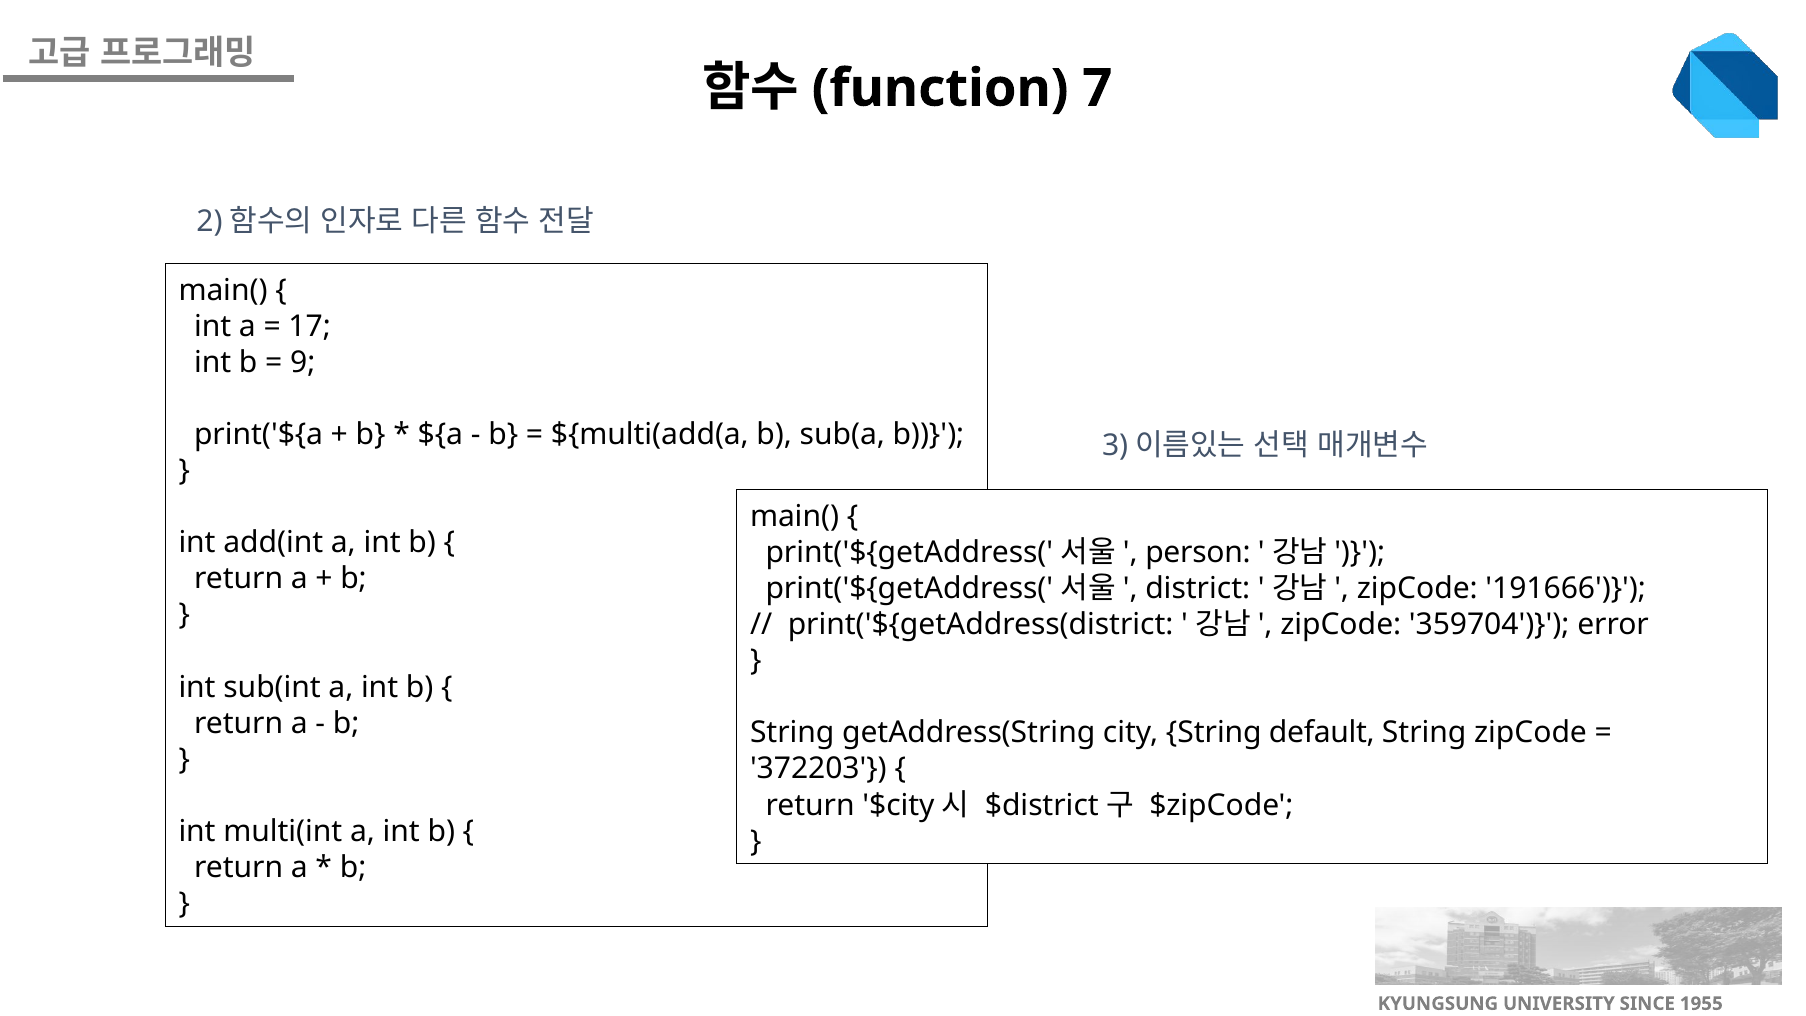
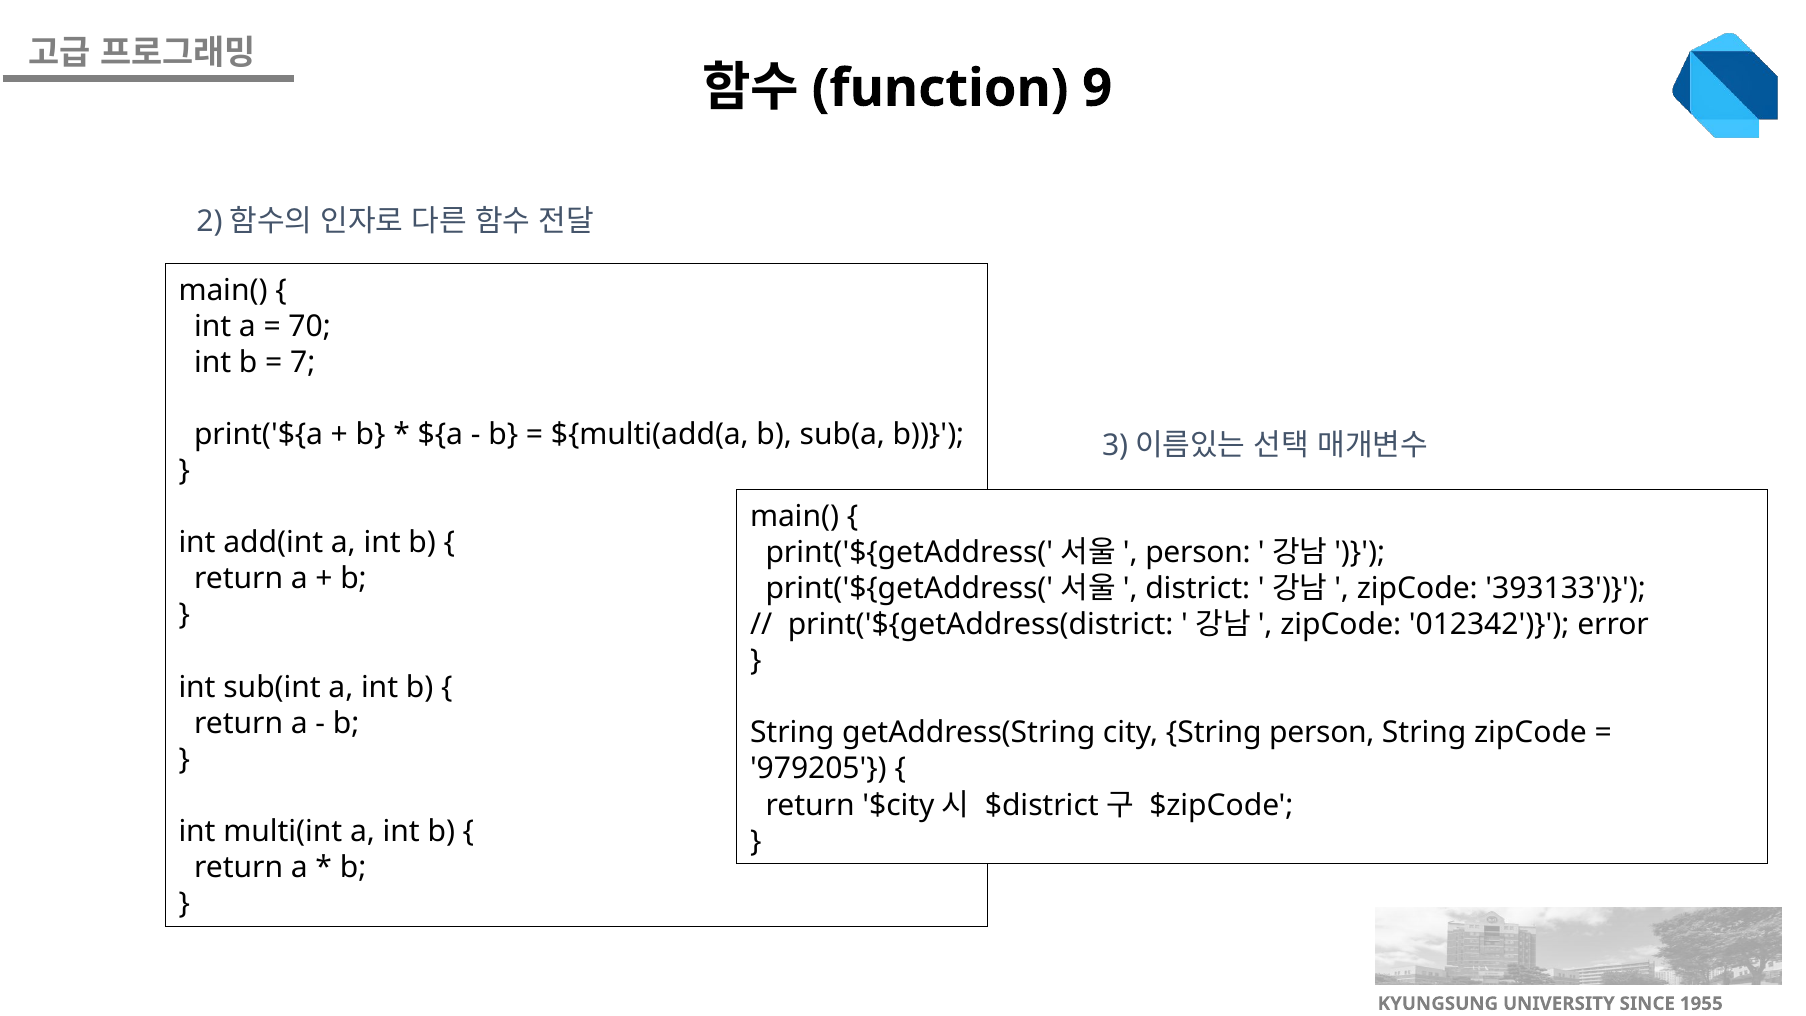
7: 7 -> 9
17: 17 -> 70
9: 9 -> 7
191666: 191666 -> 393133
359704: 359704 -> 012342
String default: default -> person
372203: 372203 -> 979205
